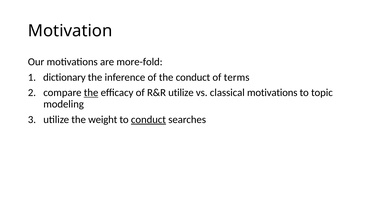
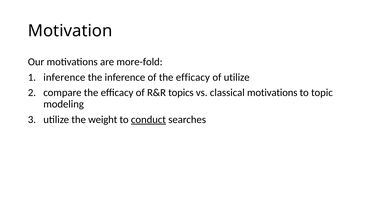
dictionary at (64, 77): dictionary -> inference
of the conduct: conduct -> efficacy
of terms: terms -> utilize
the at (91, 93) underline: present -> none
R&R utilize: utilize -> topics
